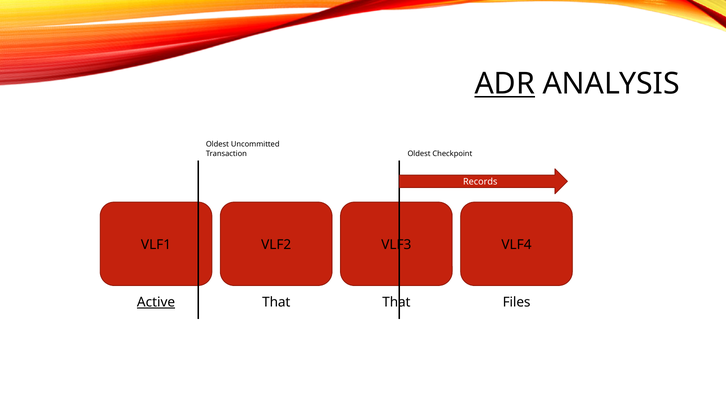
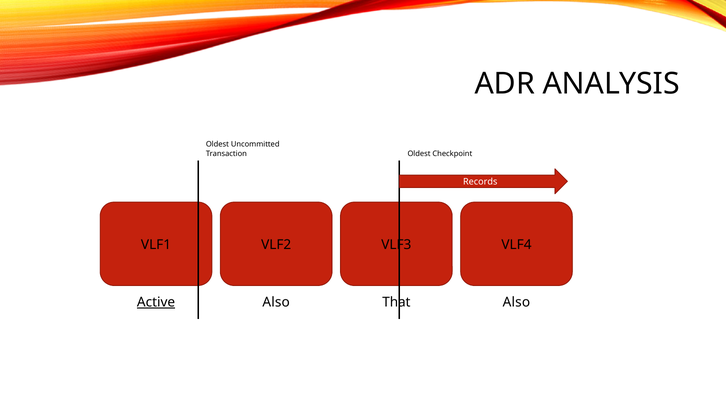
ADR underline: present -> none
That at (276, 302): That -> Also
Files at (517, 302): Files -> Also
